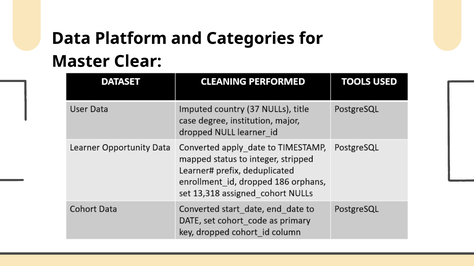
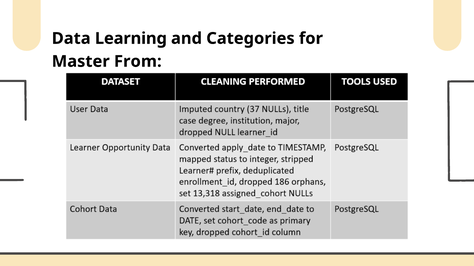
Platform: Platform -> Learning
Clear: Clear -> From
